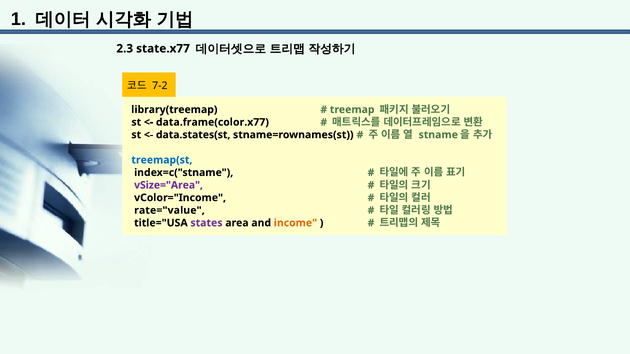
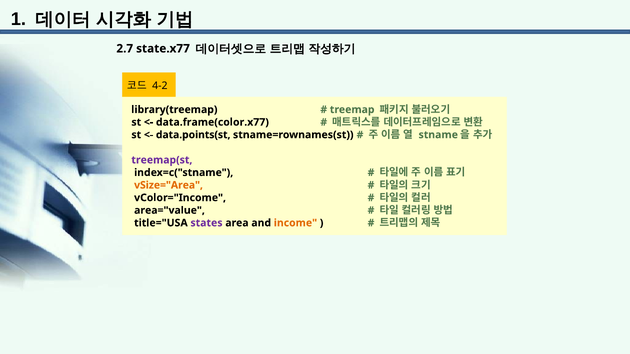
2.3: 2.3 -> 2.7
7-2: 7-2 -> 4-2
data.states(st: data.states(st -> data.points(st
treemap(st colour: blue -> purple
vSize="Area colour: purple -> orange
rate="value: rate="value -> area="value
